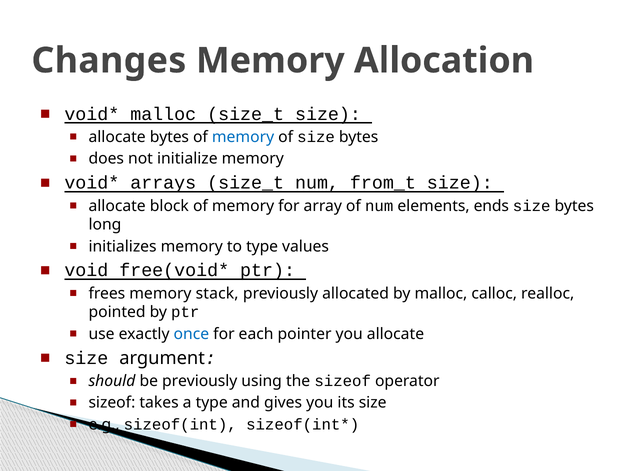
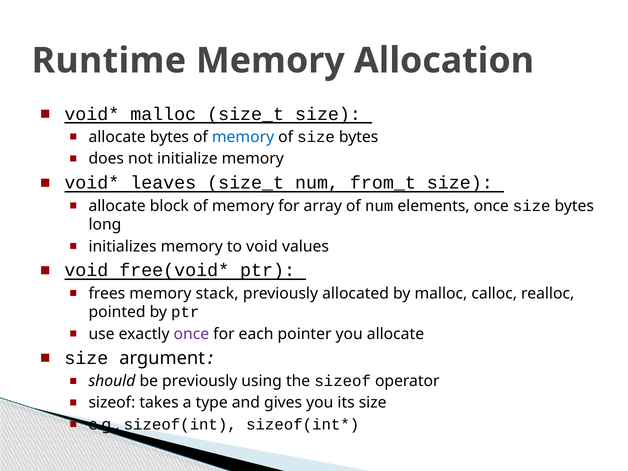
Changes: Changes -> Runtime
arrays: arrays -> leaves
elements ends: ends -> once
to type: type -> void
once at (191, 334) colour: blue -> purple
